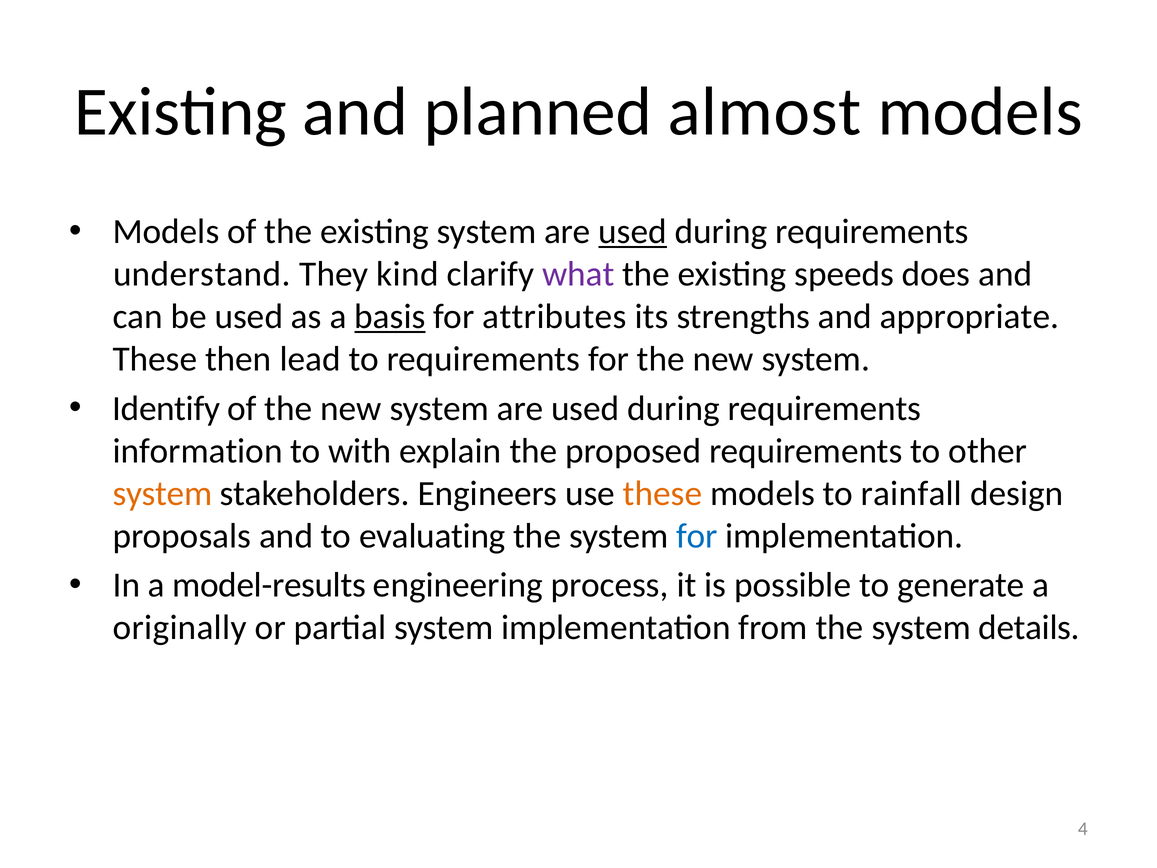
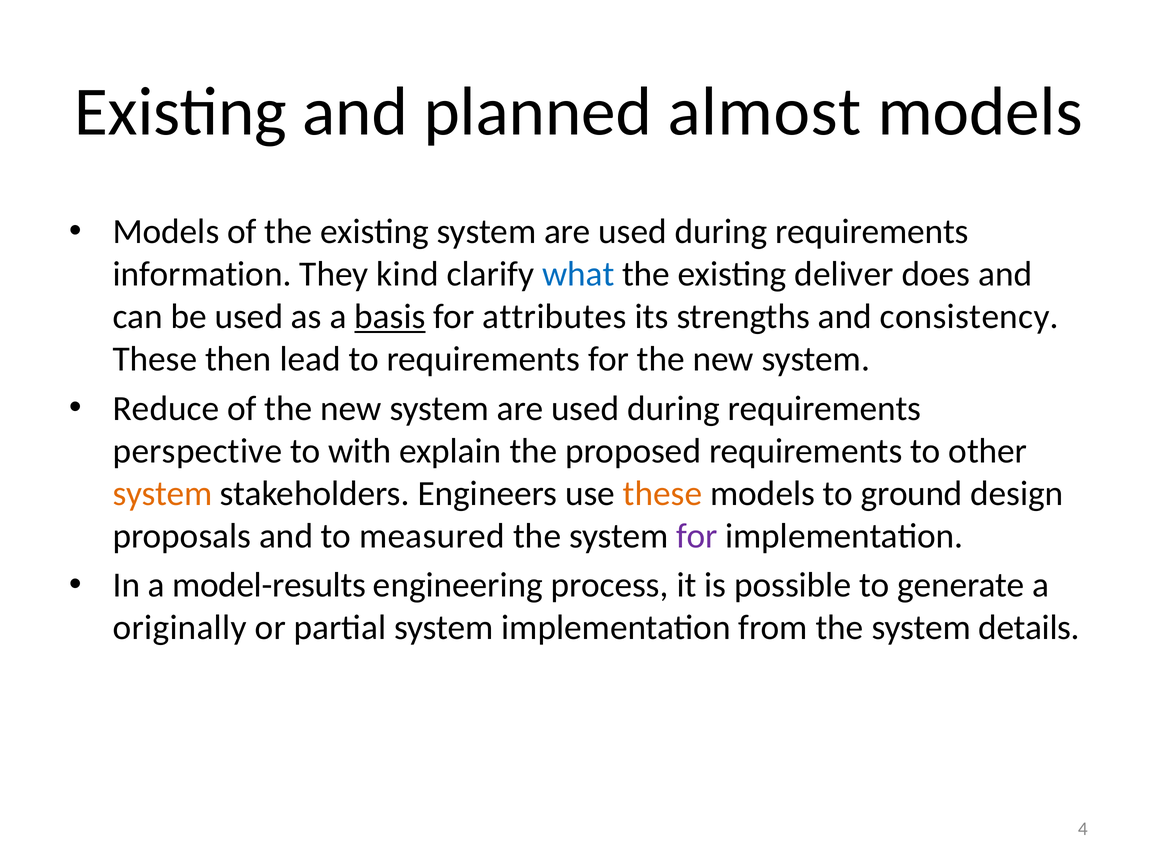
used at (633, 232) underline: present -> none
understand: understand -> information
what colour: purple -> blue
speeds: speeds -> deliver
appropriate: appropriate -> consistency
Identify: Identify -> Reduce
information: information -> perspective
rainfall: rainfall -> ground
evaluating: evaluating -> measured
for at (697, 536) colour: blue -> purple
